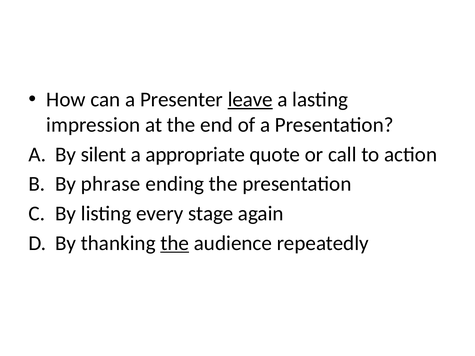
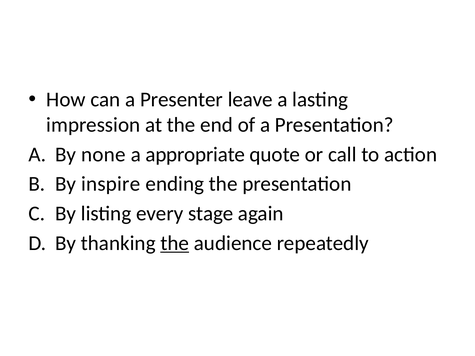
leave underline: present -> none
silent: silent -> none
phrase: phrase -> inspire
